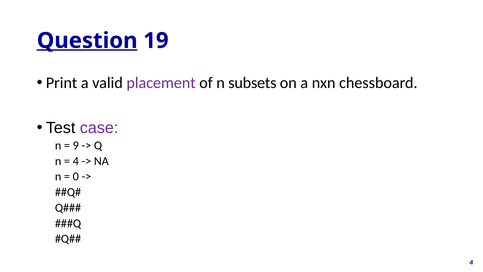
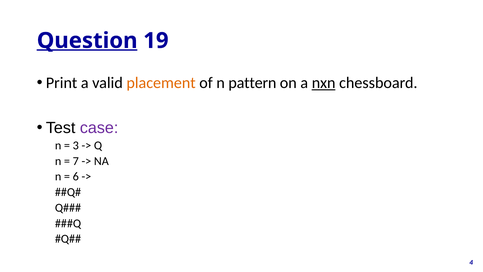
placement colour: purple -> orange
subsets: subsets -> pattern
nxn underline: none -> present
9: 9 -> 3
4 at (76, 161): 4 -> 7
0: 0 -> 6
